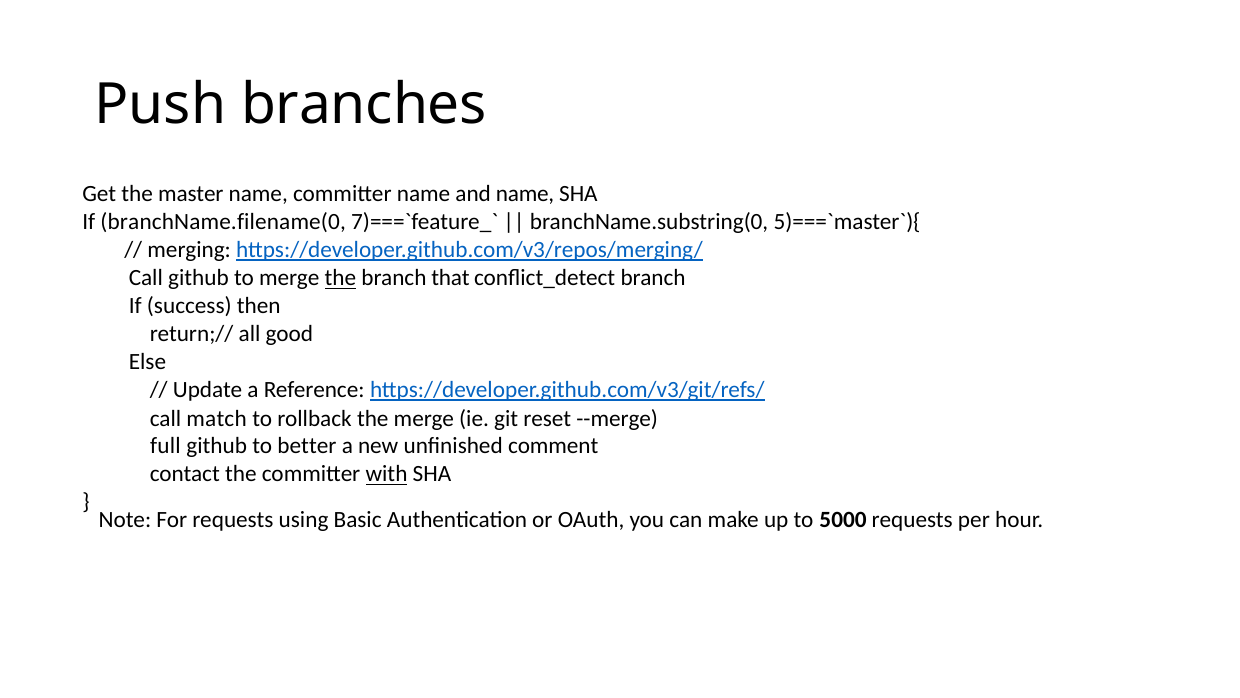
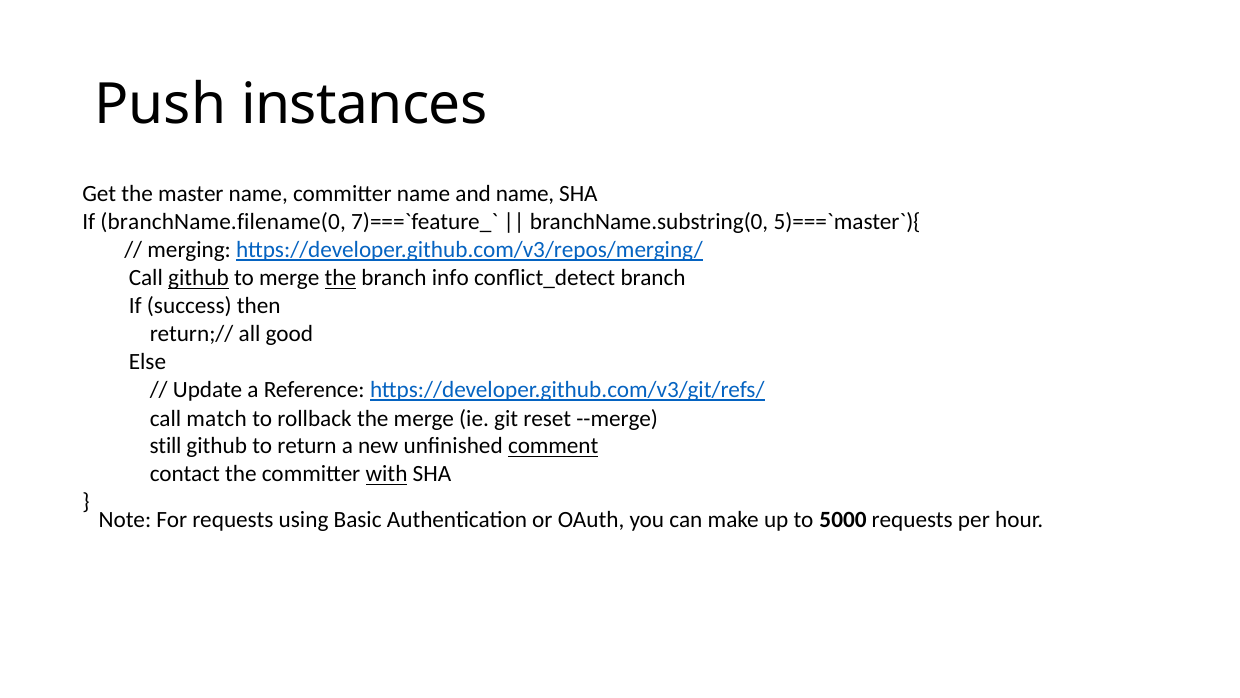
branches: branches -> instances
github at (198, 278) underline: none -> present
that: that -> info
full: full -> still
better: better -> return
comment underline: none -> present
